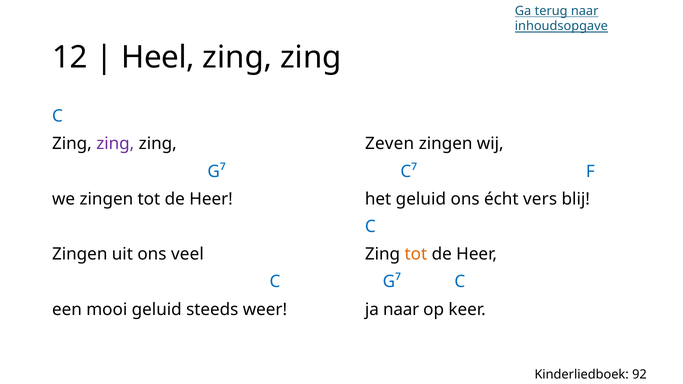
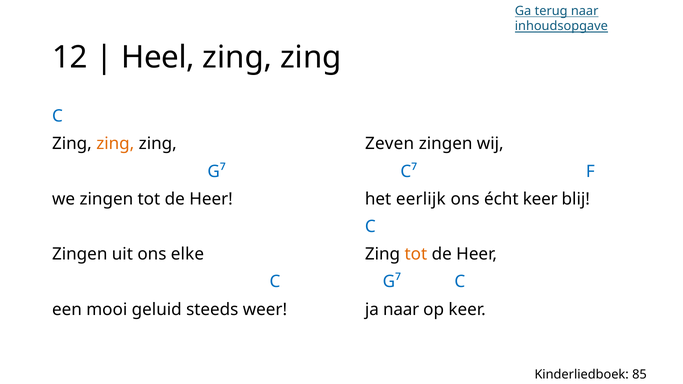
zing at (115, 144) colour: purple -> orange
het geluid: geluid -> eerlijk
écht vers: vers -> keer
veel: veel -> elke
92: 92 -> 85
